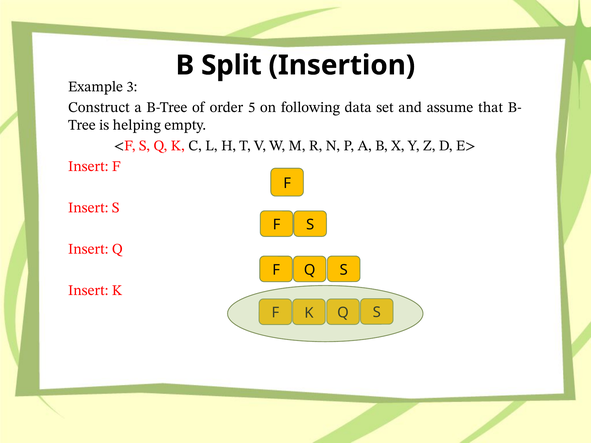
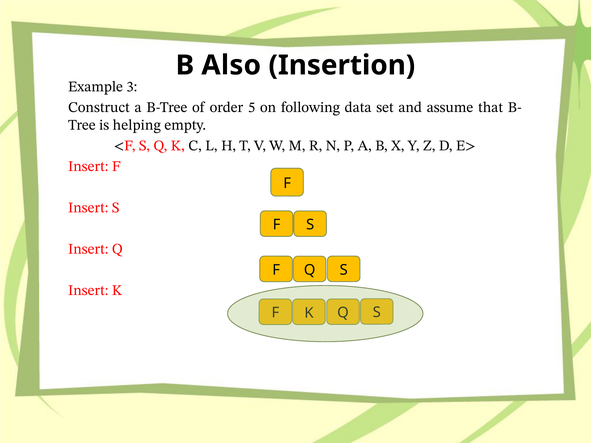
Split: Split -> Also
